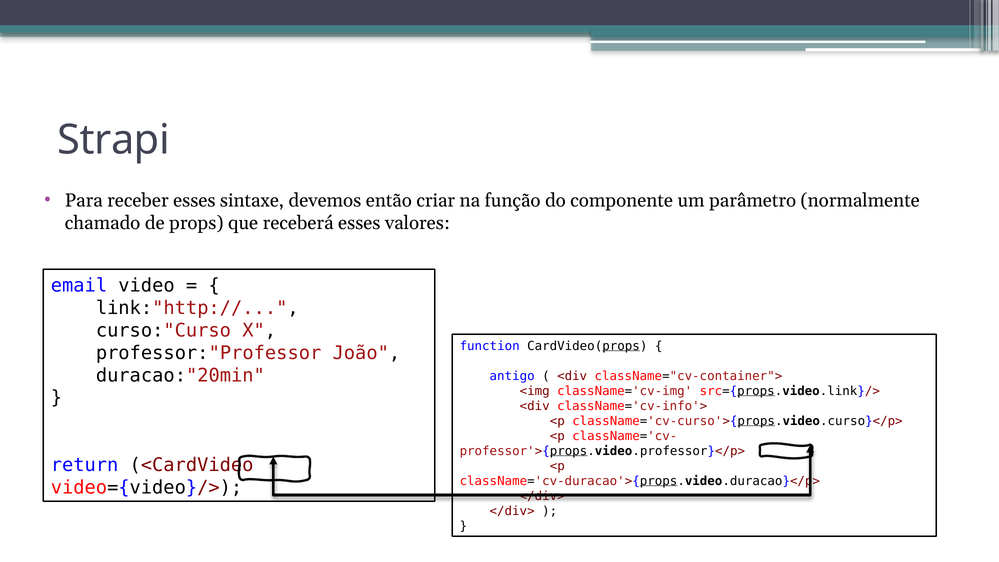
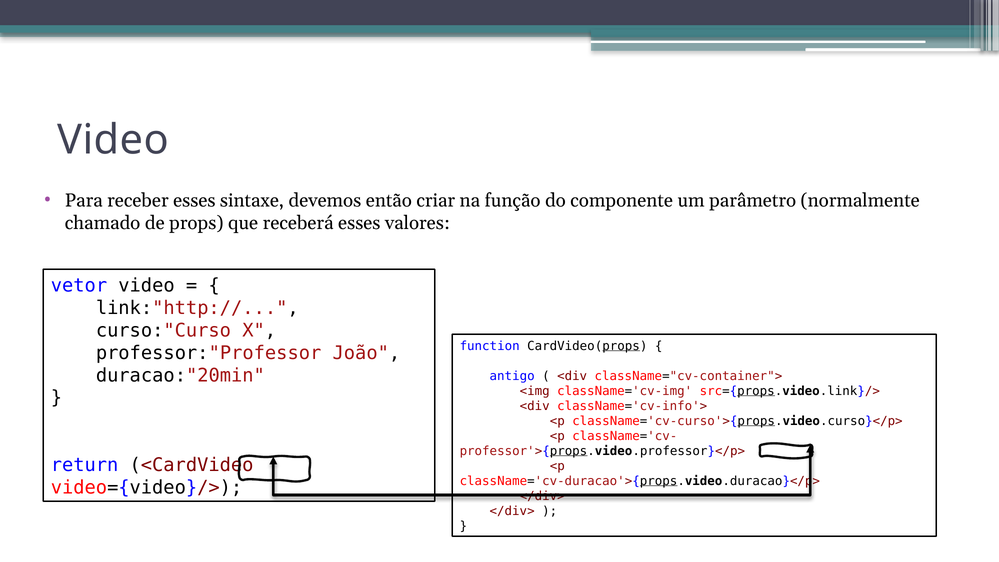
Strapi at (114, 140): Strapi -> Video
email: email -> vetor
